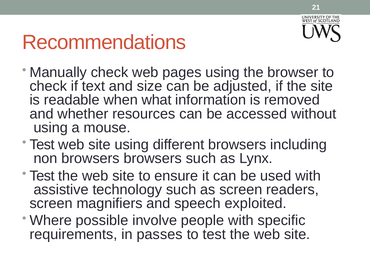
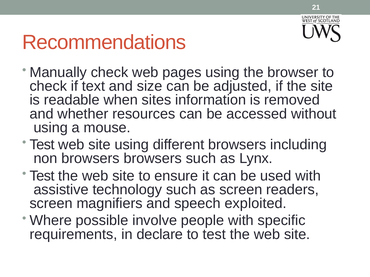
what: what -> sites
passes: passes -> declare
